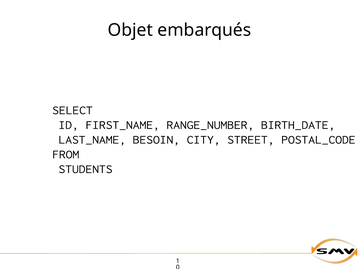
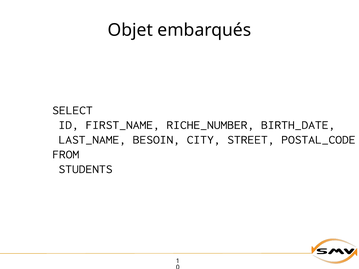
RANGE_NUMBER: RANGE_NUMBER -> RICHE_NUMBER
